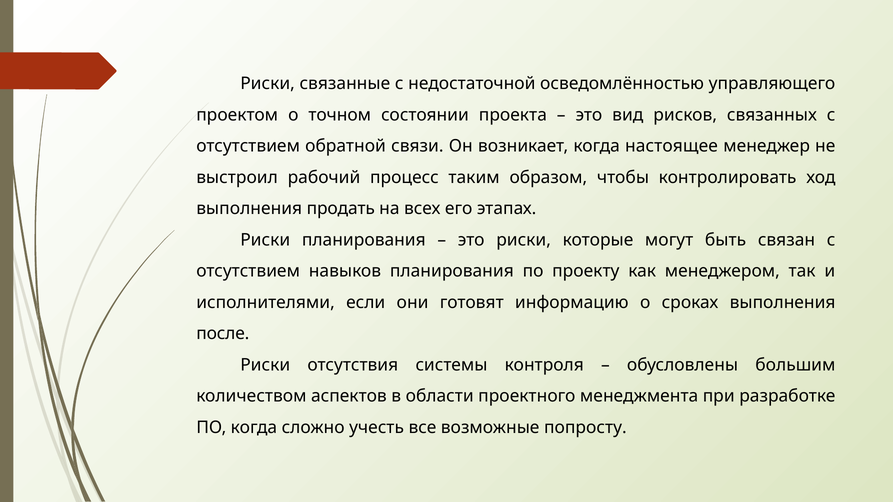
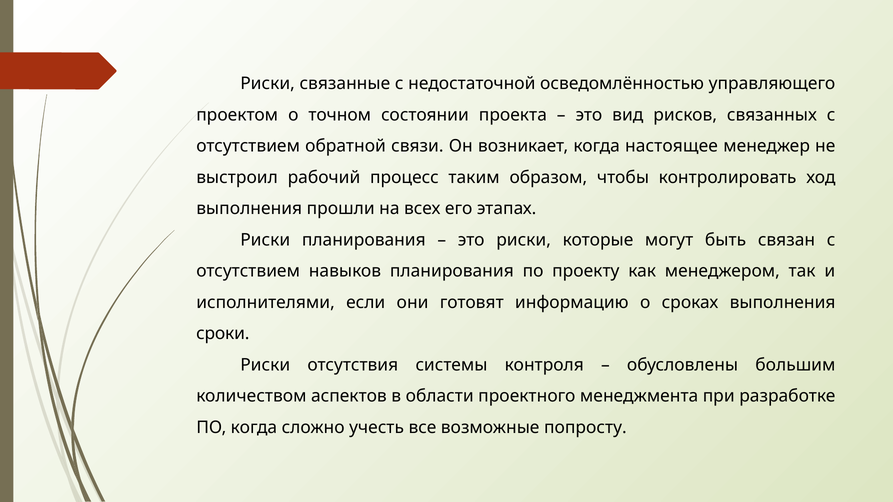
продать: продать -> прошли
после: после -> сроки
